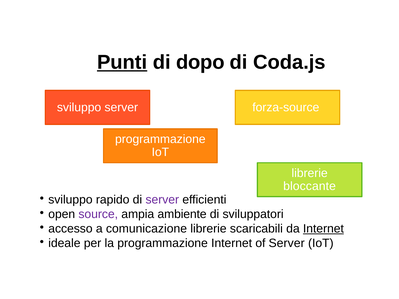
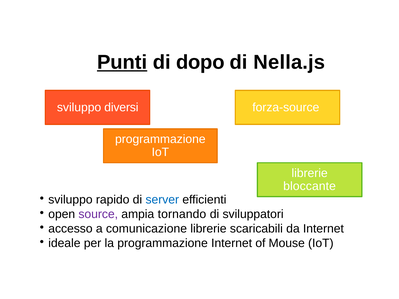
Coda.js: Coda.js -> Nella.js
sviluppo server: server -> diversi
server at (162, 200) colour: purple -> blue
ambiente: ambiente -> tornando
Internet at (323, 229) underline: present -> none
of Server: Server -> Mouse
